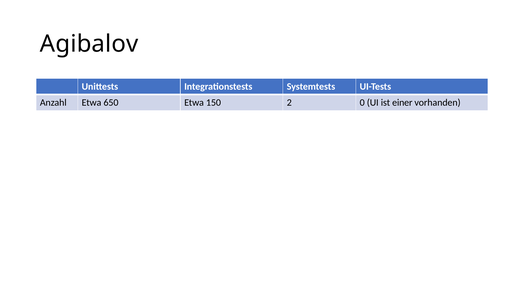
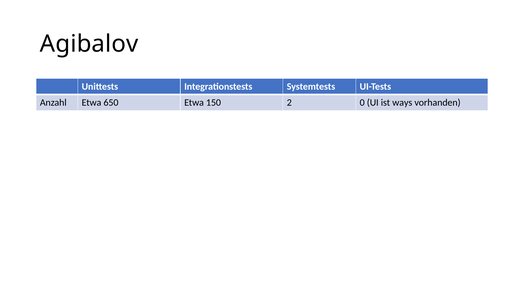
einer: einer -> ways
